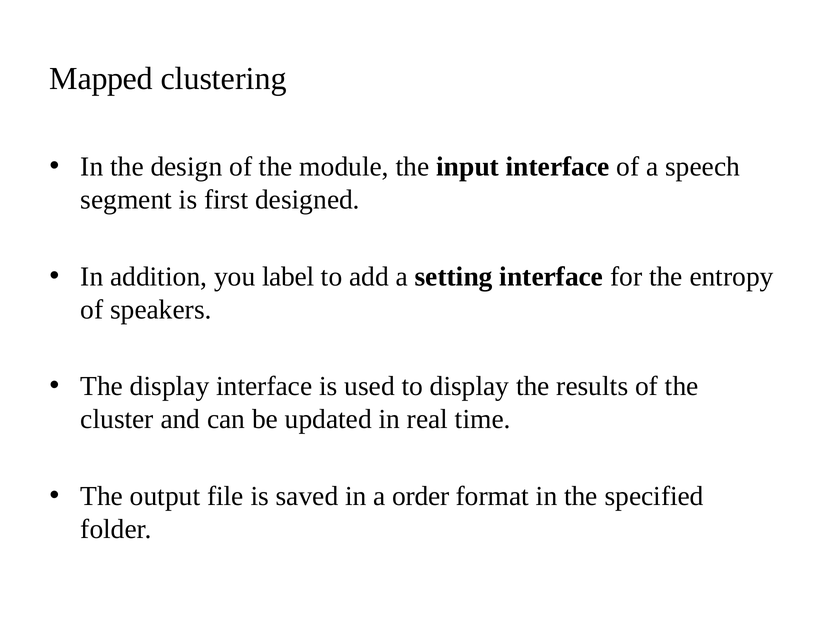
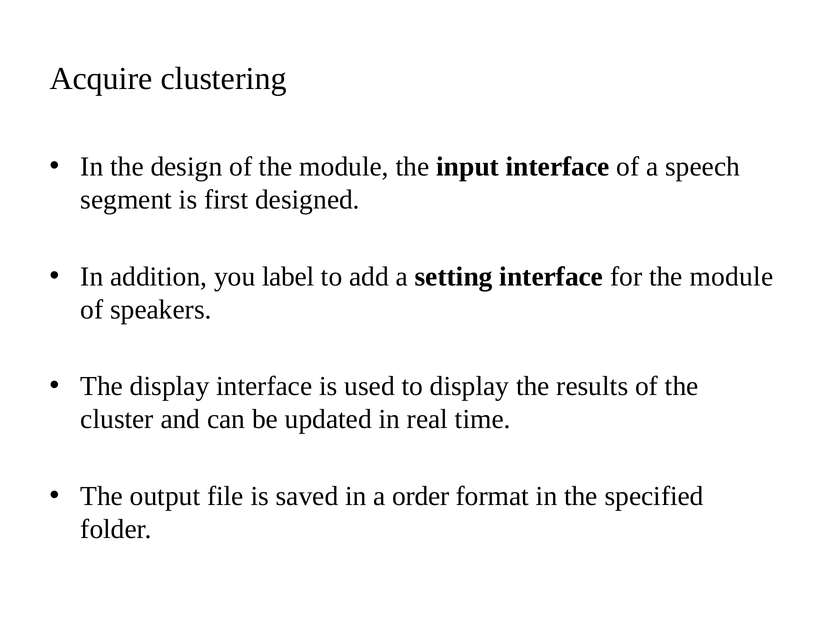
Mapped: Mapped -> Acquire
for the entropy: entropy -> module
